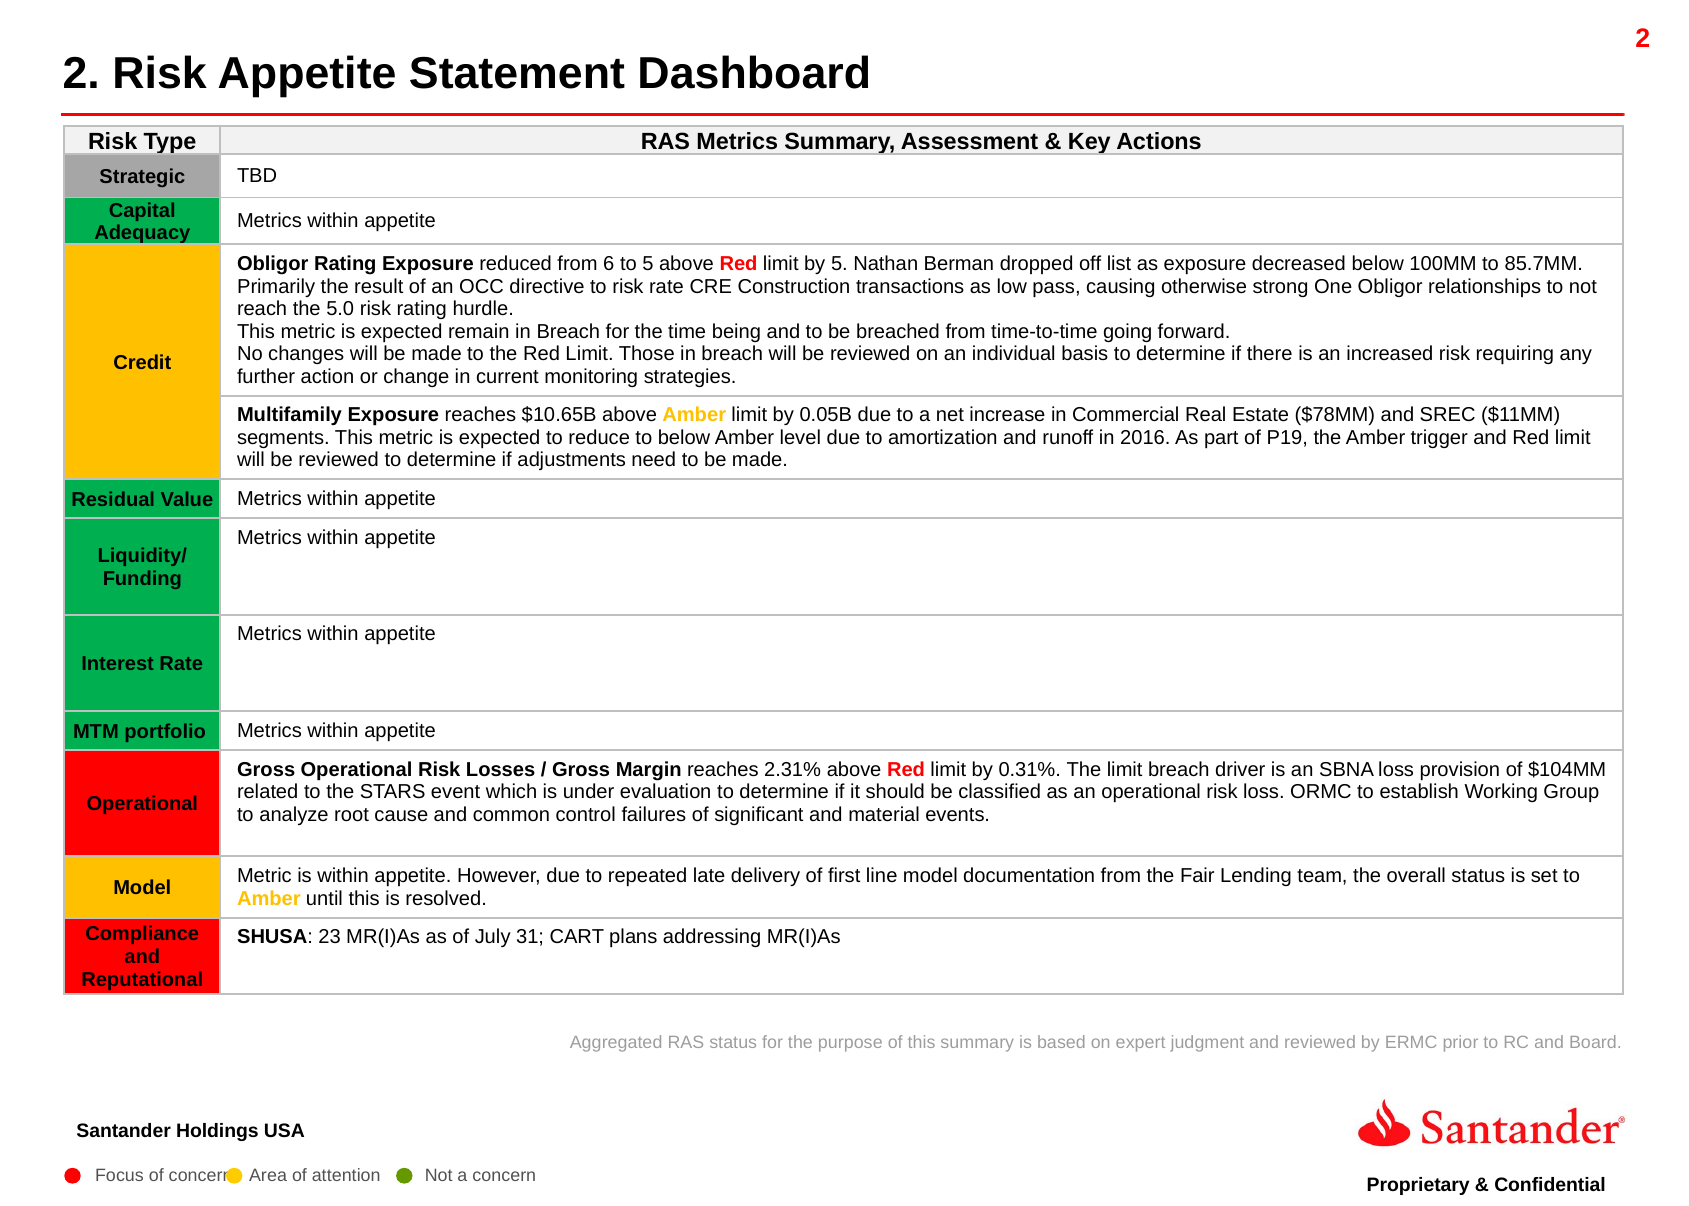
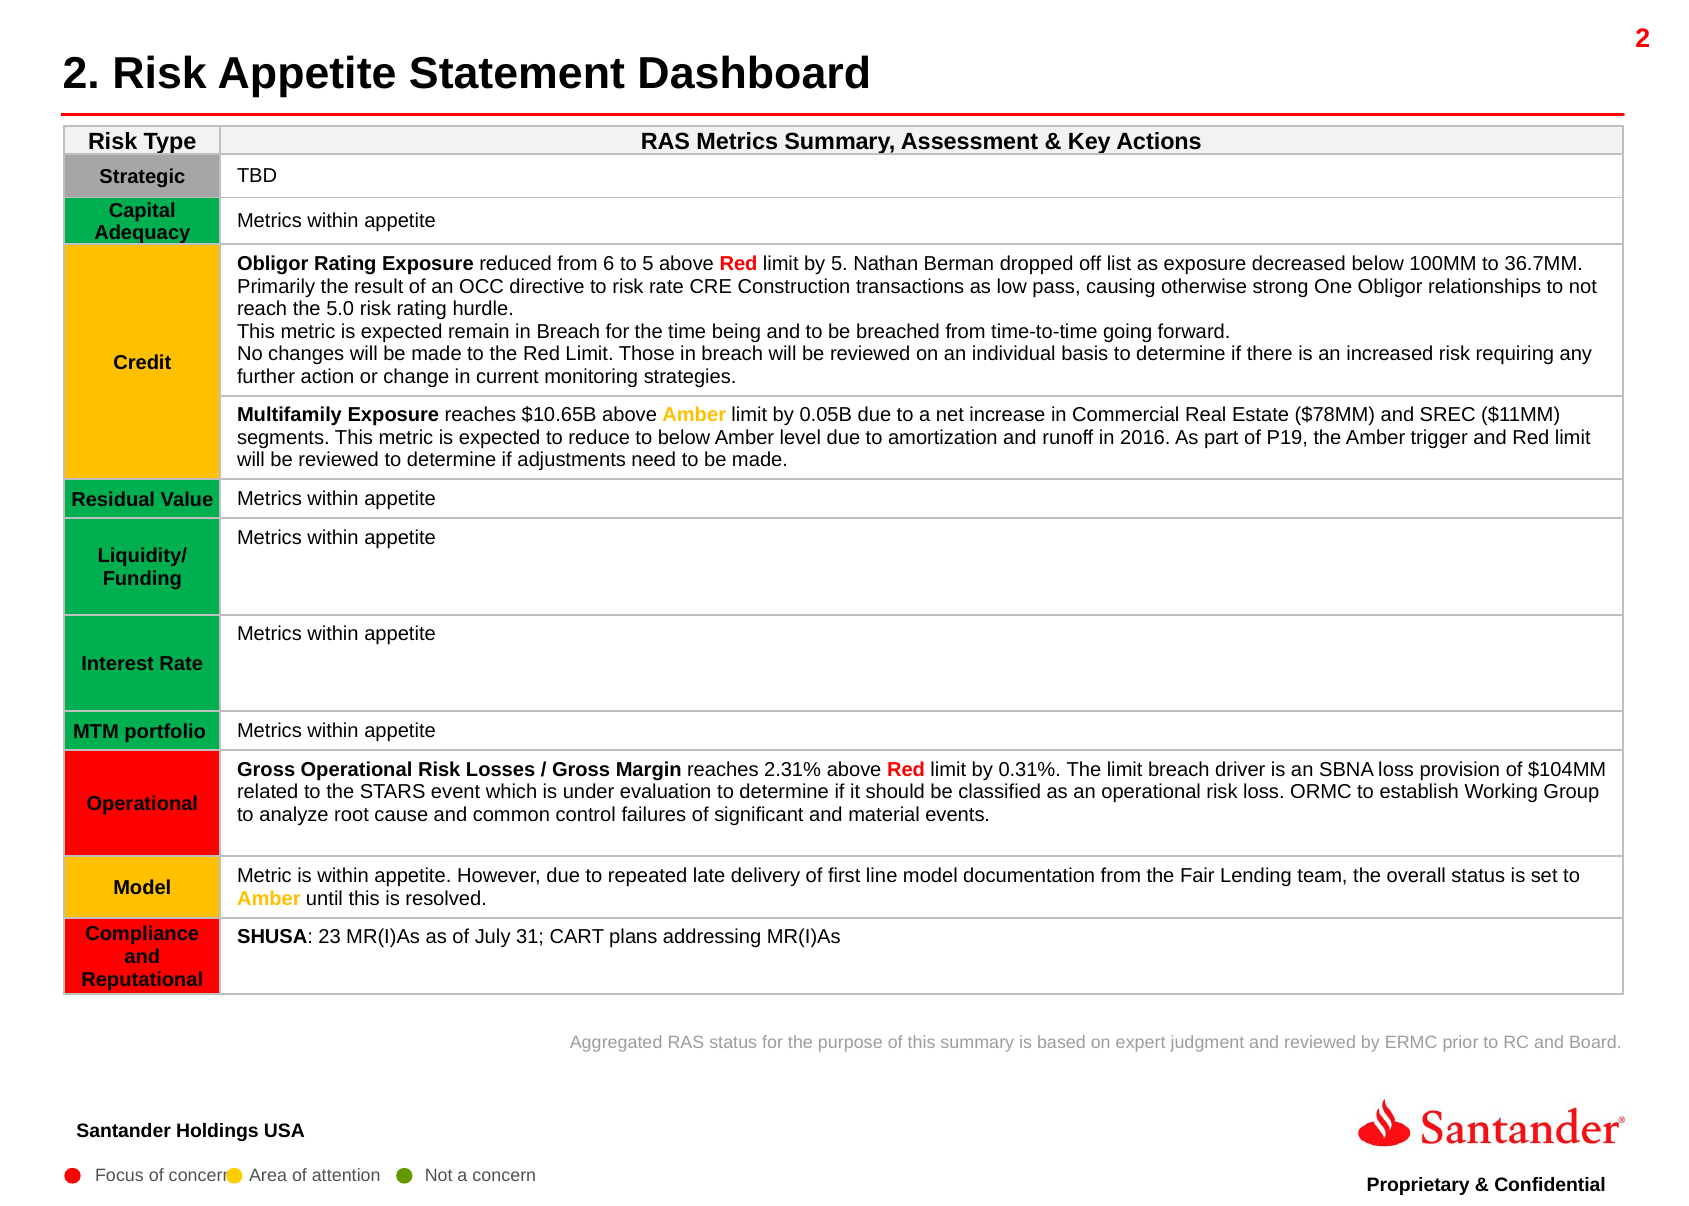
85.7MM: 85.7MM -> 36.7MM
